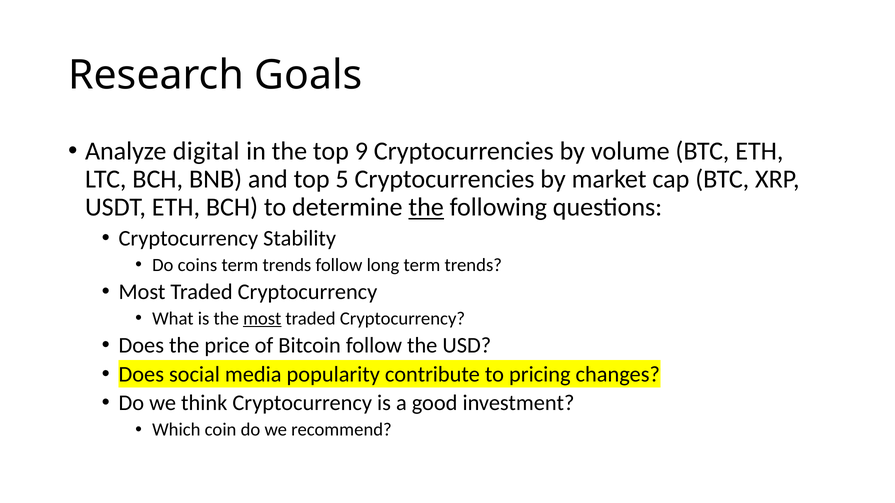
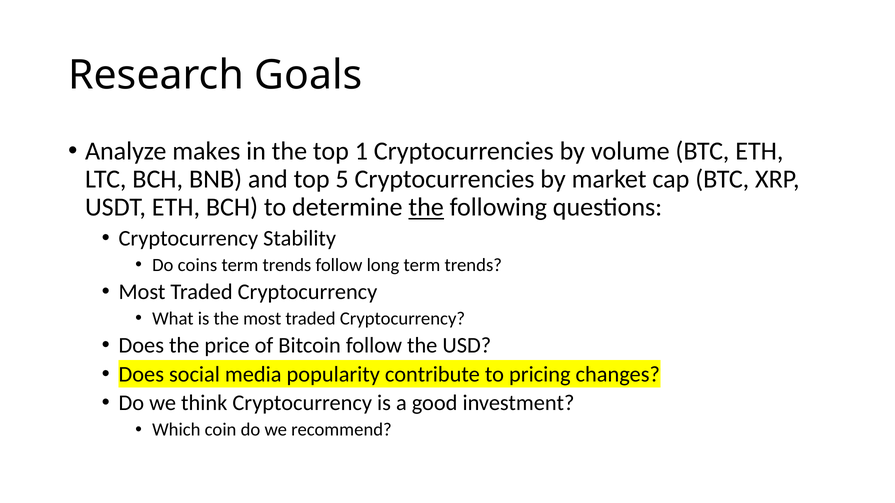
digital: digital -> makes
9: 9 -> 1
most at (262, 319) underline: present -> none
